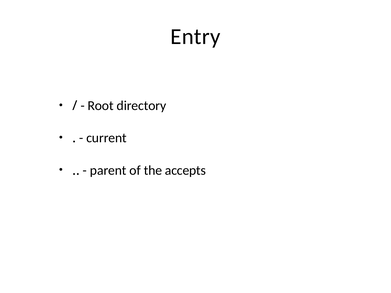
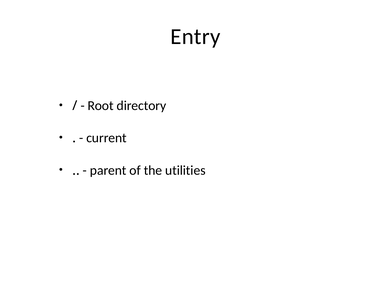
accepts: accepts -> utilities
